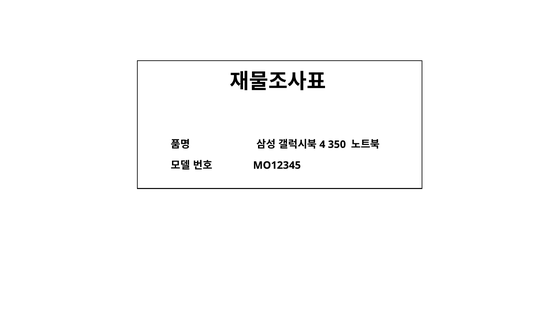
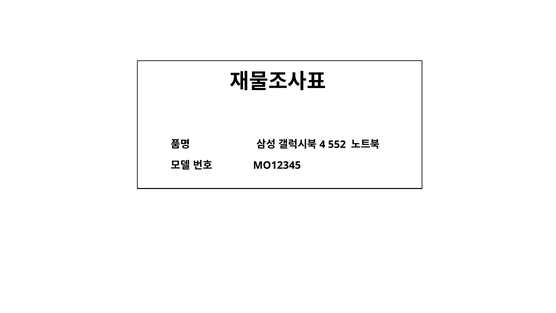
350: 350 -> 552
